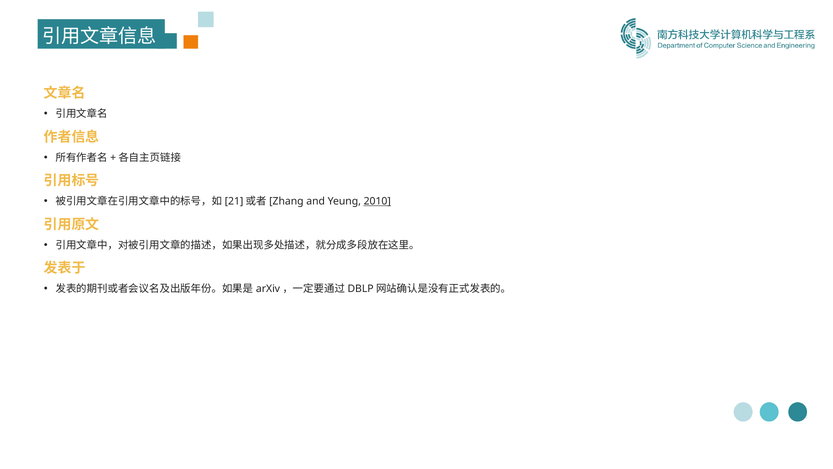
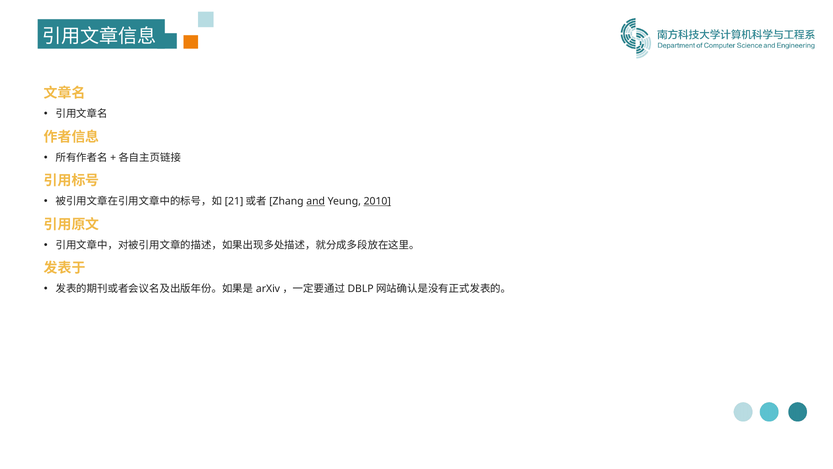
and underline: none -> present
